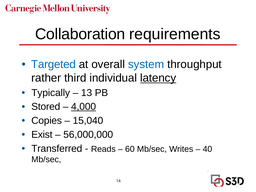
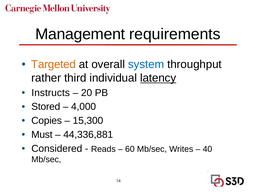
Collaboration: Collaboration -> Management
Targeted colour: blue -> orange
Typically: Typically -> Instructs
13: 13 -> 20
4,000 underline: present -> none
15,040: 15,040 -> 15,300
Exist: Exist -> Must
56,000,000: 56,000,000 -> 44,336,881
Transferred: Transferred -> Considered
